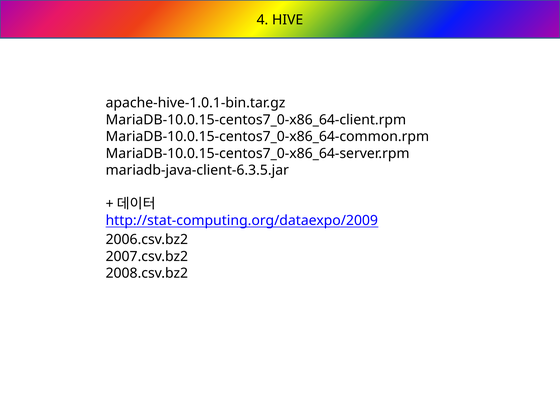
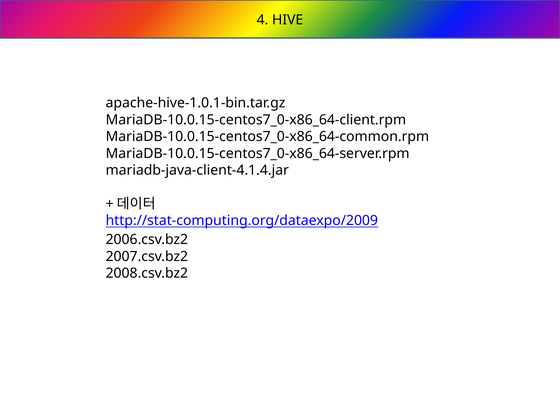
mariadb-java-client-6.3.5.jar: mariadb-java-client-6.3.5.jar -> mariadb-java-client-4.1.4.jar
